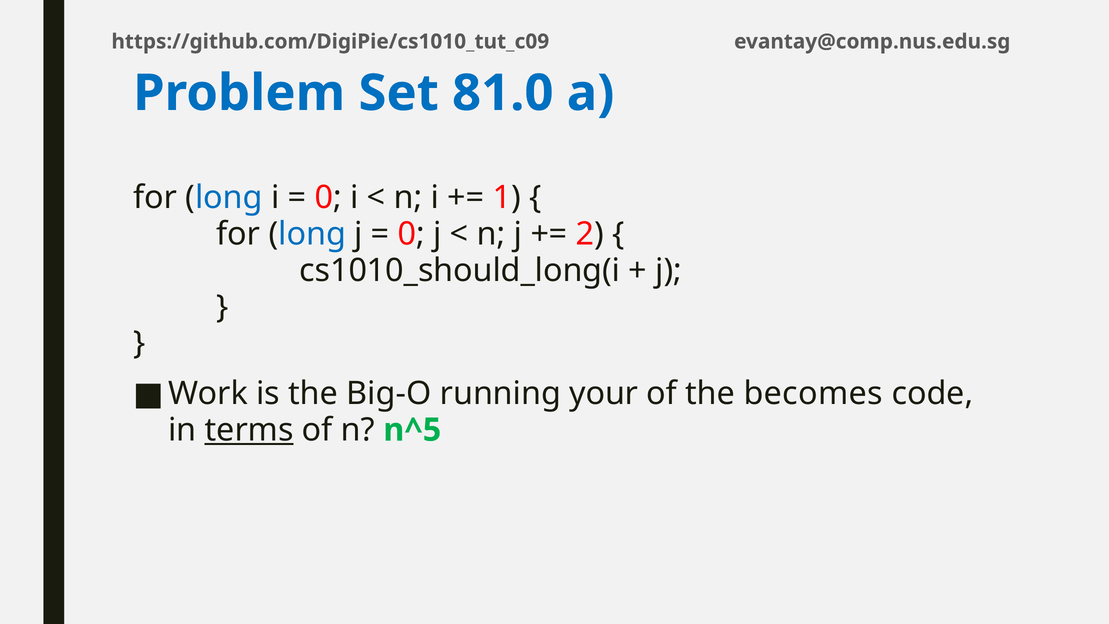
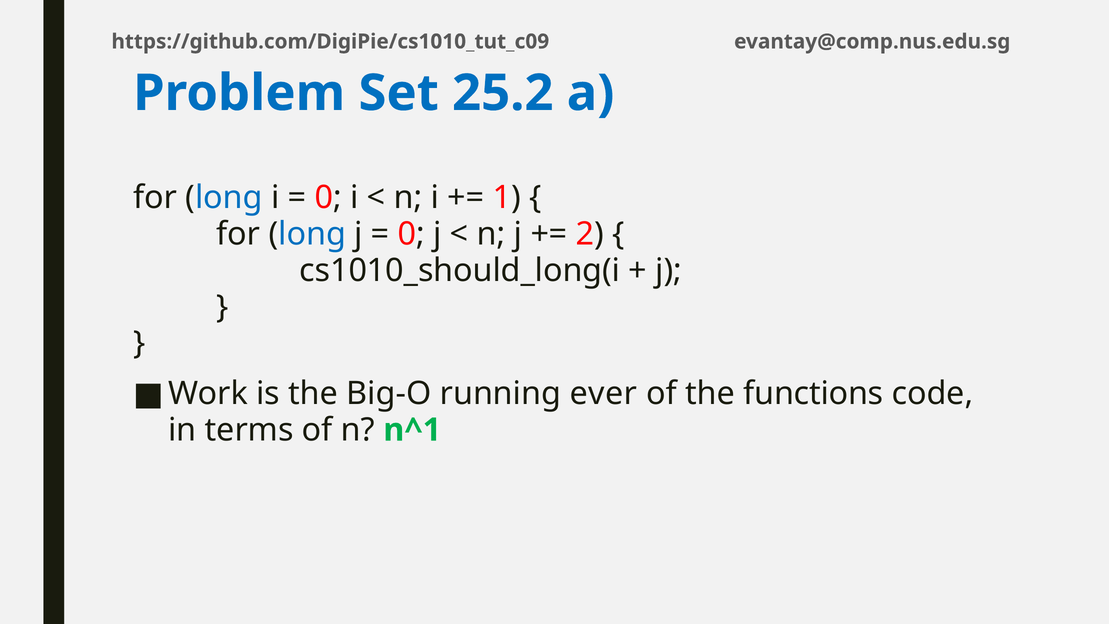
81.0: 81.0 -> 25.2
your: your -> ever
becomes: becomes -> functions
terms underline: present -> none
n^5: n^5 -> n^1
